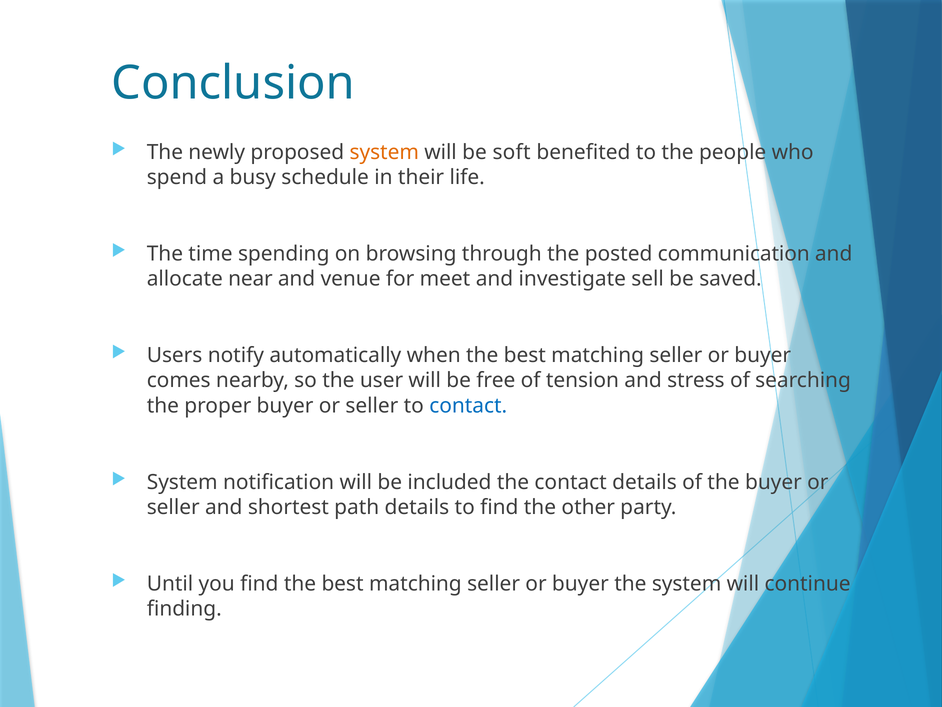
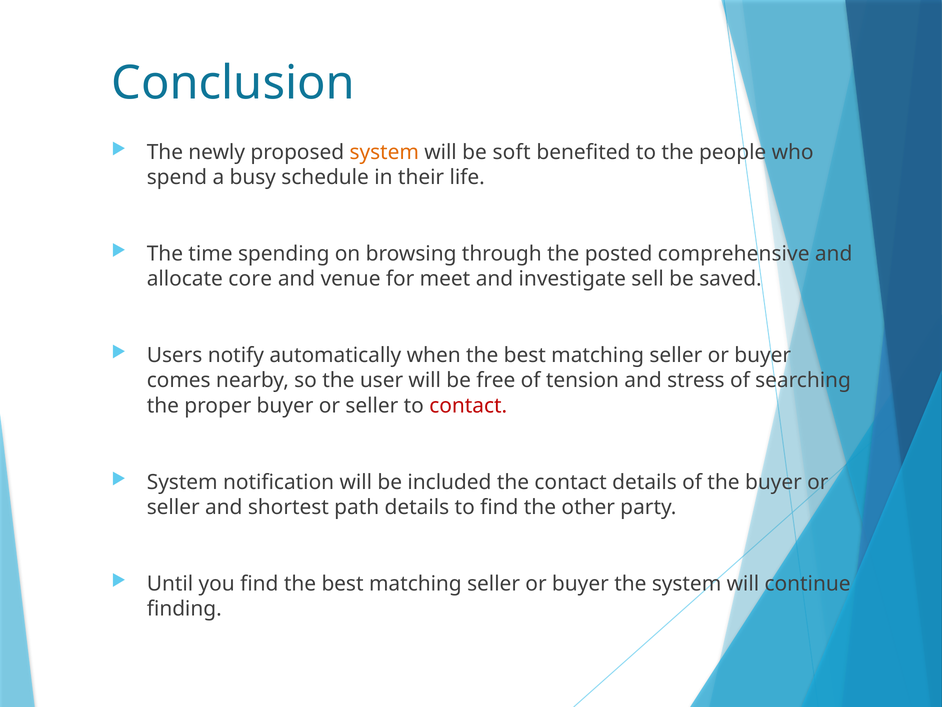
communication: communication -> comprehensive
near: near -> core
contact at (468, 405) colour: blue -> red
